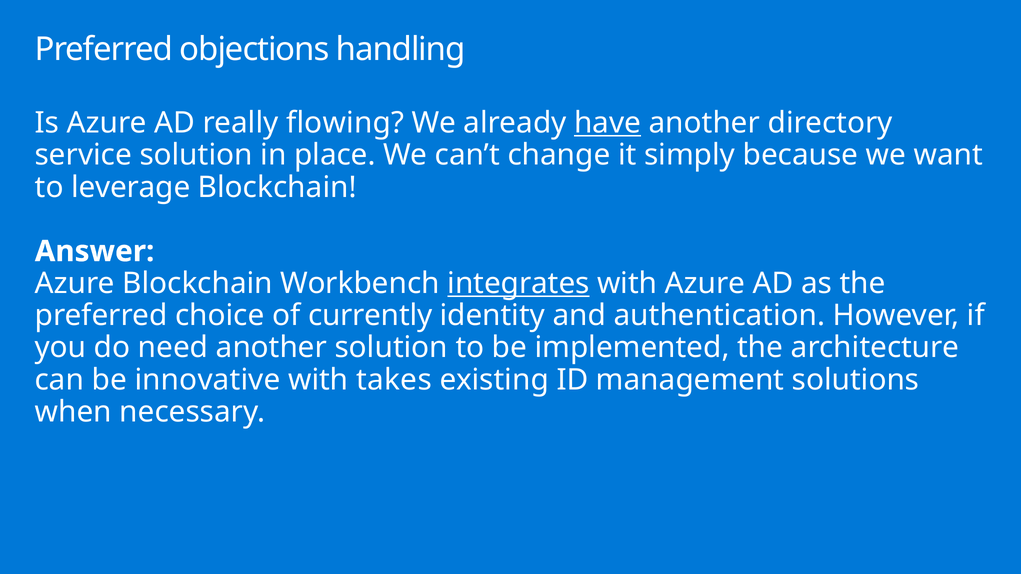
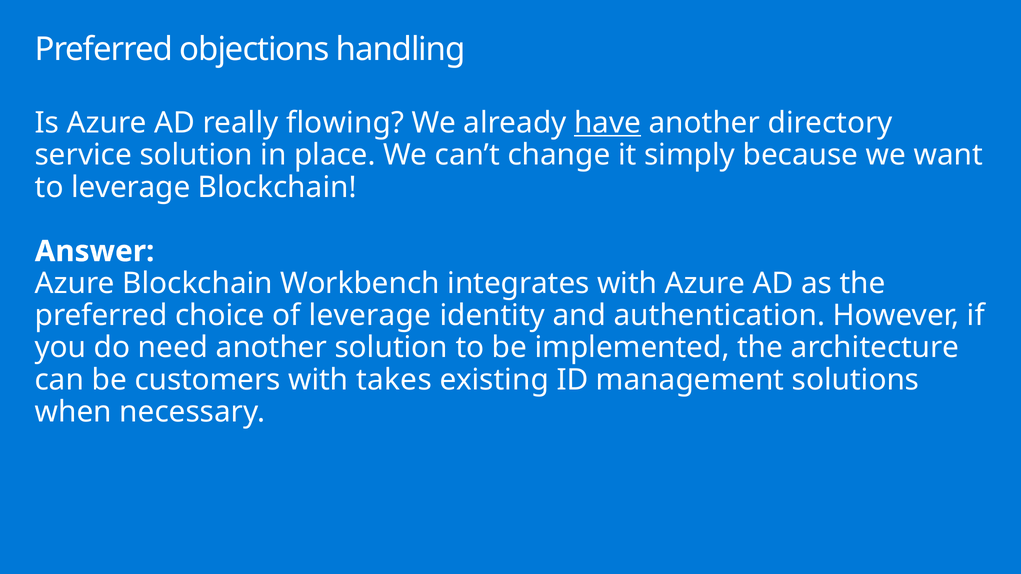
integrates underline: present -> none
of currently: currently -> leverage
innovative: innovative -> customers
